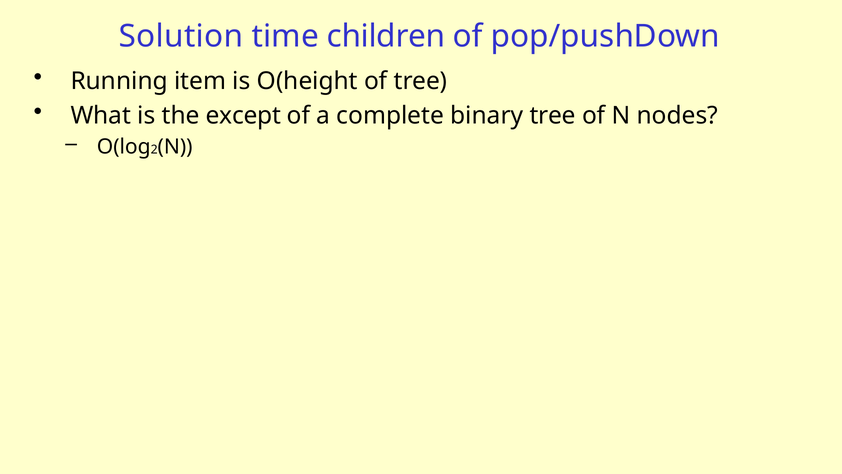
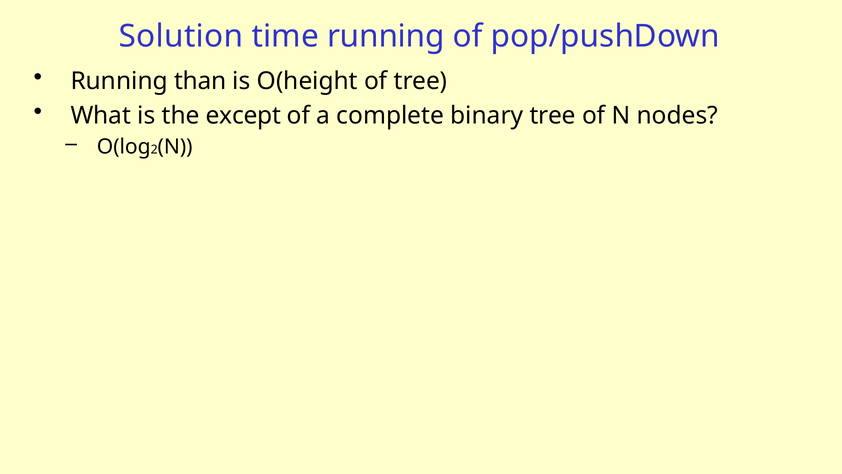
time children: children -> running
item: item -> than
